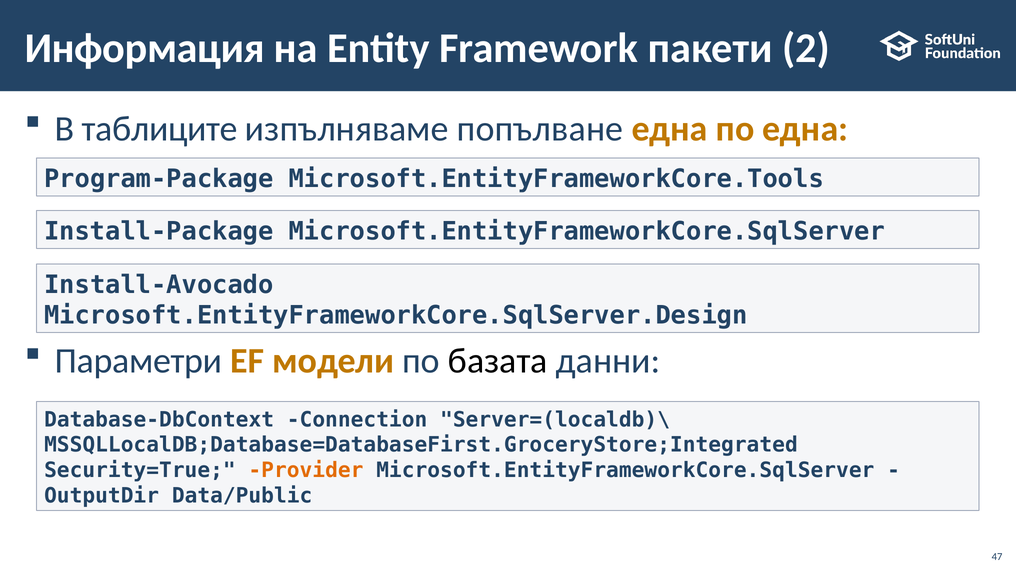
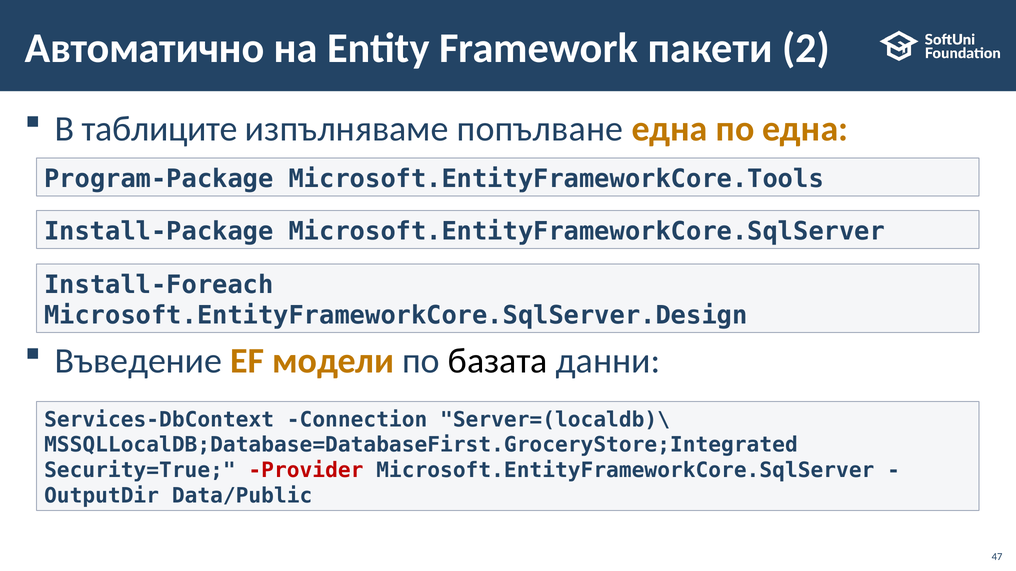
Информация: Информация -> Автоматично
Install-Avocado: Install-Avocado -> Install-Foreach
Параметри: Параметри -> Въведение
Database-DbContext: Database-DbContext -> Services-DbContext
Provider colour: orange -> red
